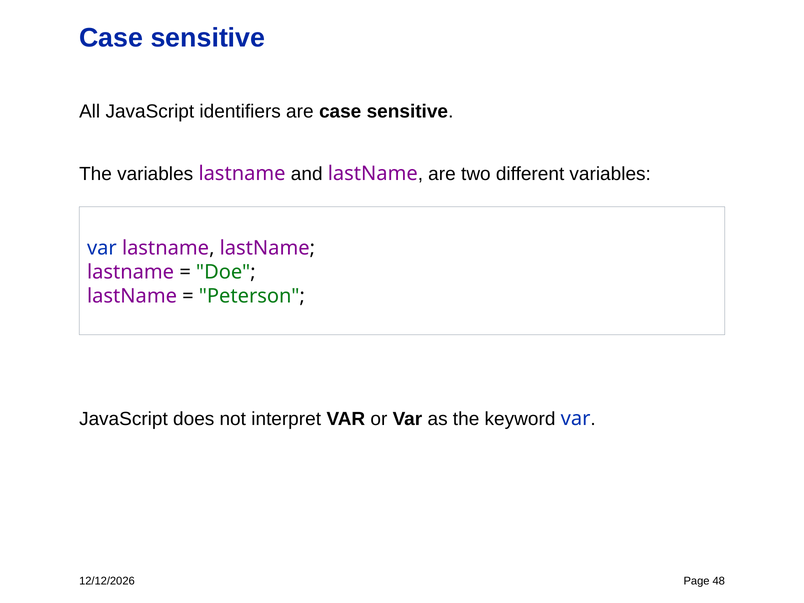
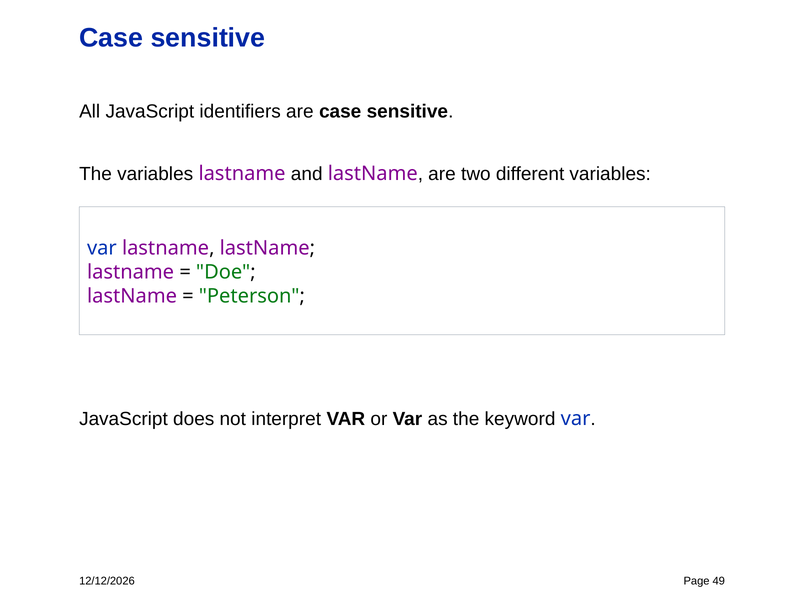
48: 48 -> 49
